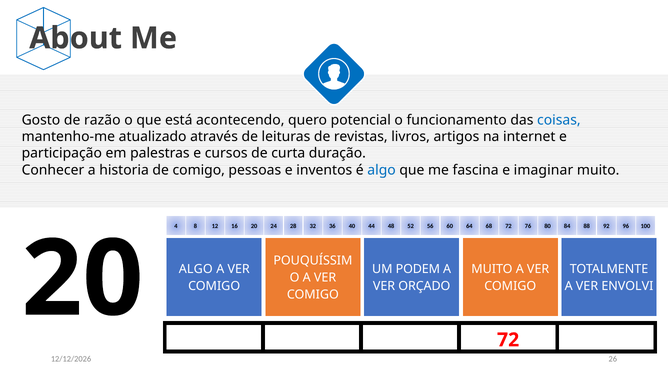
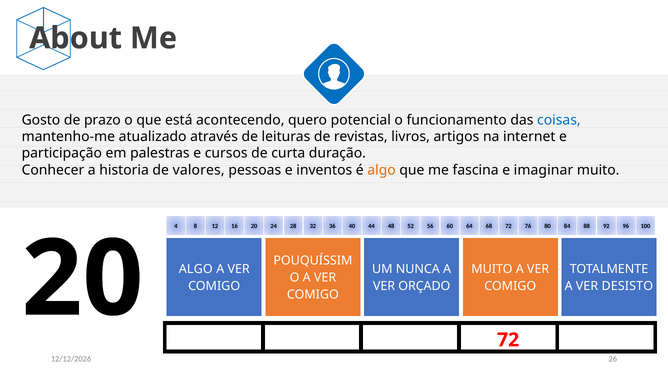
razão: razão -> prazo
de comigo: comigo -> valores
algo at (382, 170) colour: blue -> orange
PODEM: PODEM -> NUNCA
ENVOLVI: ENVOLVI -> DESISTO
